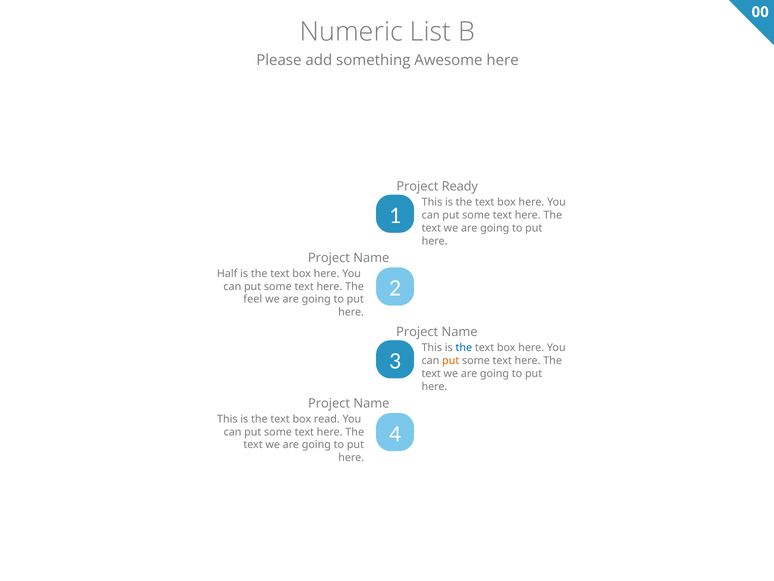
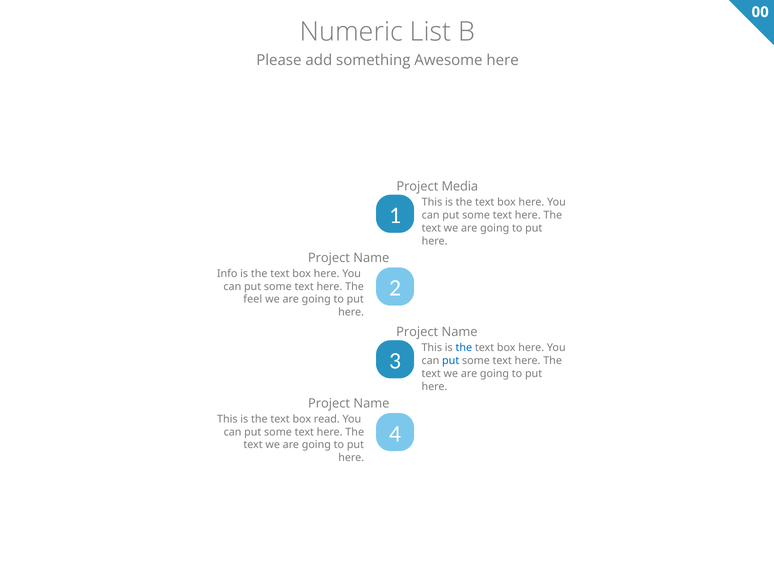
Ready: Ready -> Media
Half: Half -> Info
put at (451, 360) colour: orange -> blue
